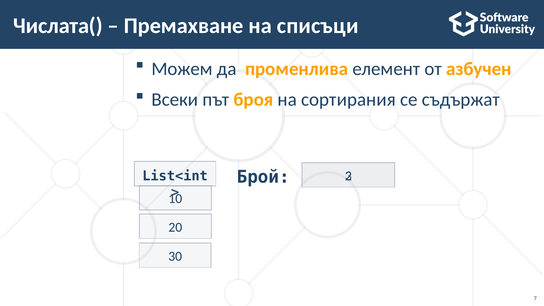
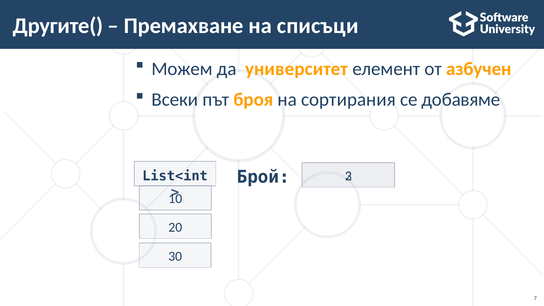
Числата(: Числата( -> Другите(
променлива: променлива -> университет
съдържат: съдържат -> добавяме
